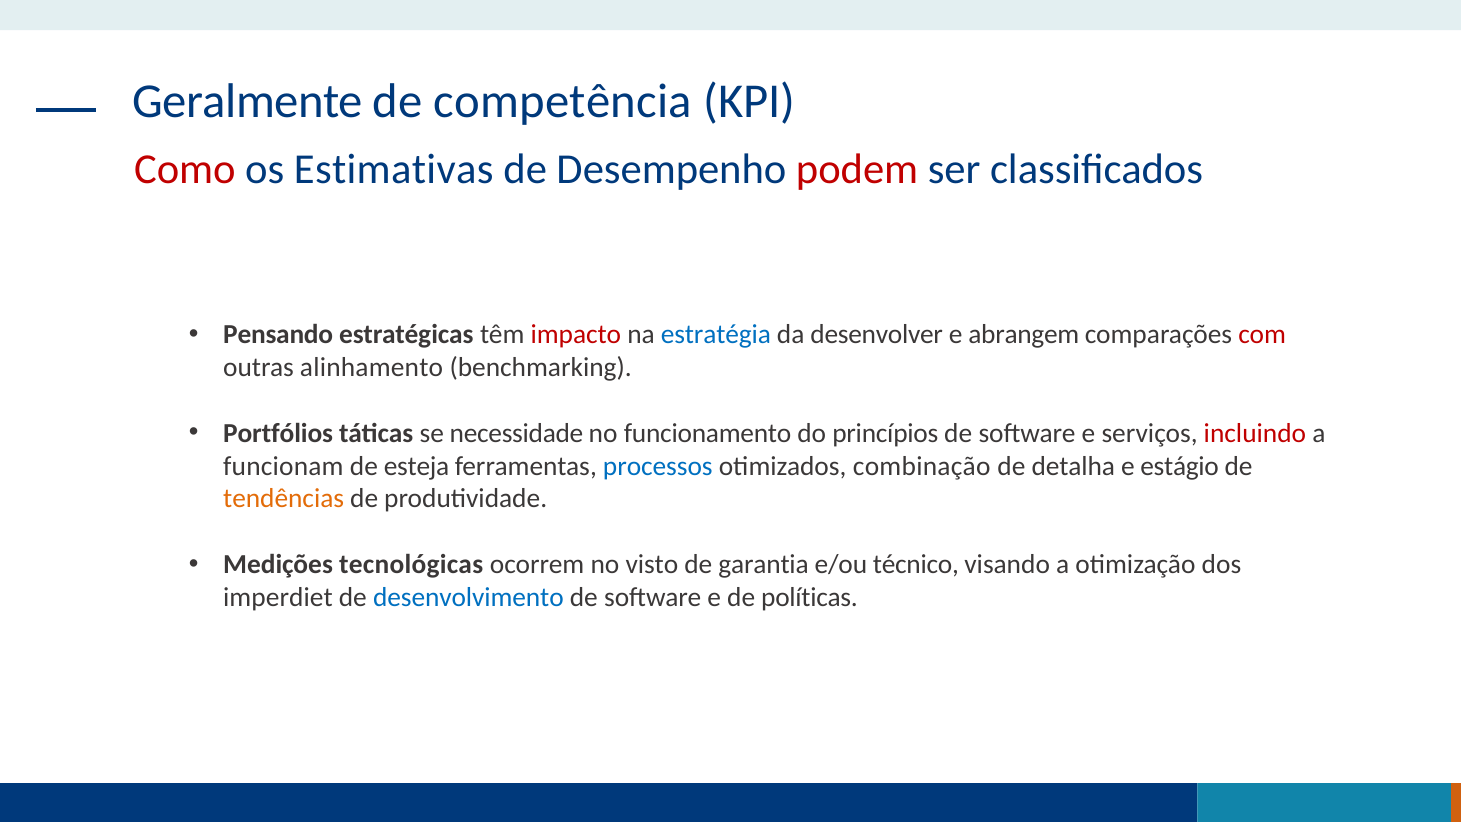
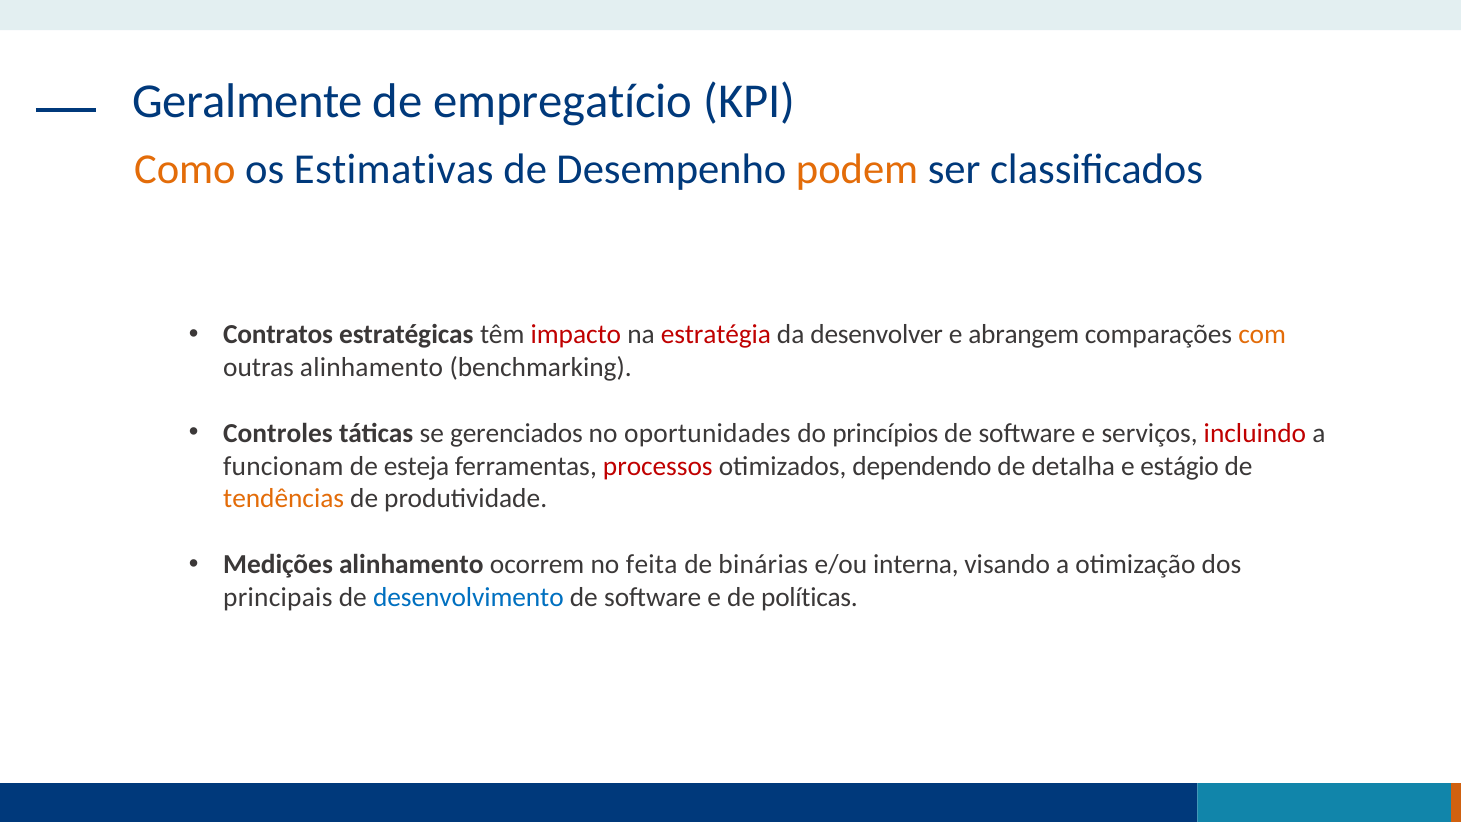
competência: competência -> empregatício
Como colour: red -> orange
podem colour: red -> orange
Pensando: Pensando -> Contratos
estratégia colour: blue -> red
com colour: red -> orange
Portfólios: Portfólios -> Controles
necessidade: necessidade -> gerenciados
funcionamento: funcionamento -> oportunidades
processos colour: blue -> red
combinação: combinação -> dependendo
Medições tecnológicas: tecnológicas -> alinhamento
visto: visto -> feita
garantia: garantia -> binárias
técnico: técnico -> interna
imperdiet: imperdiet -> principais
